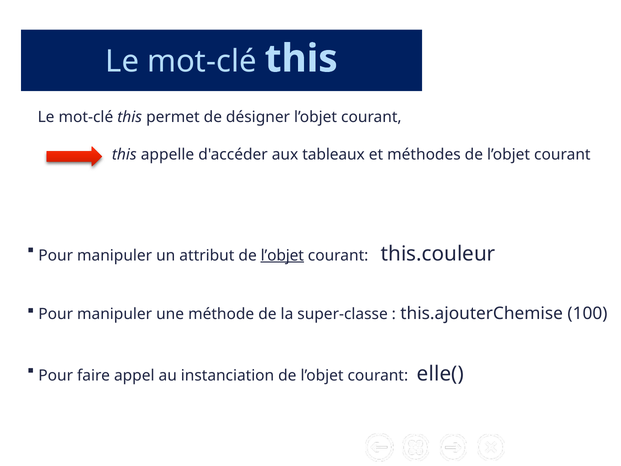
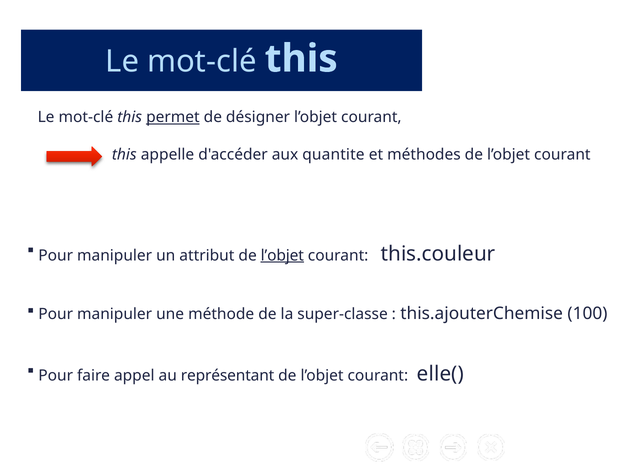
permet underline: none -> present
tableaux: tableaux -> quantite
instanciation: instanciation -> représentant
